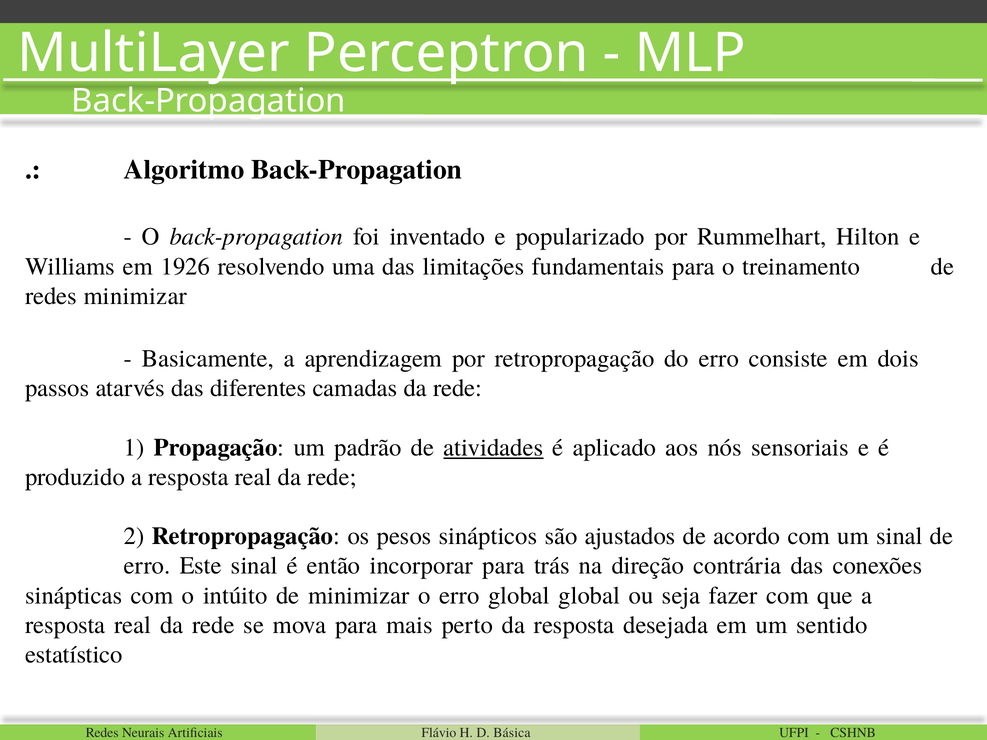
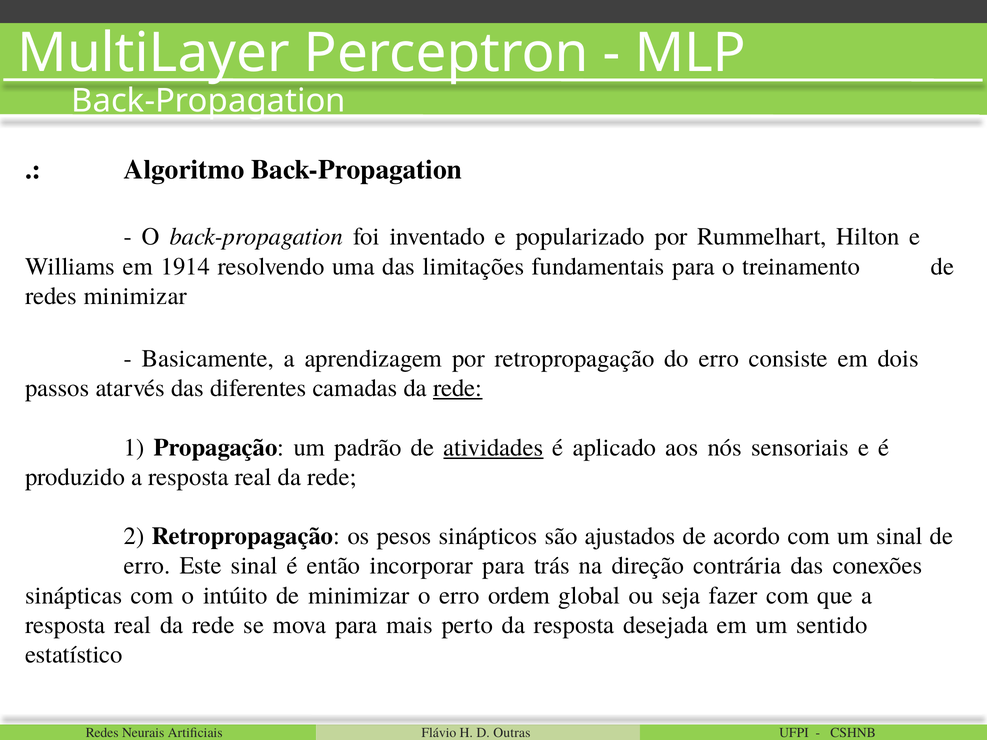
1926: 1926 -> 1914
rede at (458, 388) underline: none -> present
erro global: global -> ordem
Básica: Básica -> Outras
